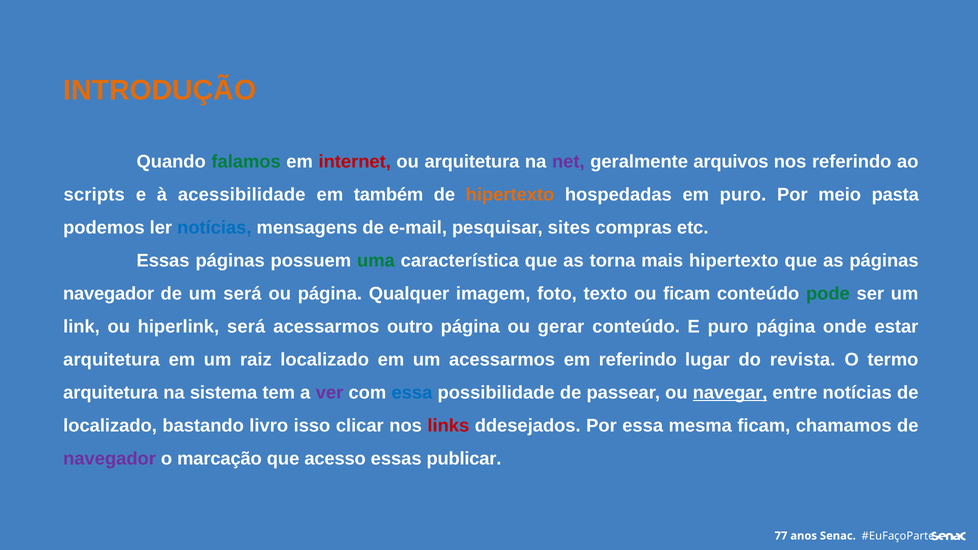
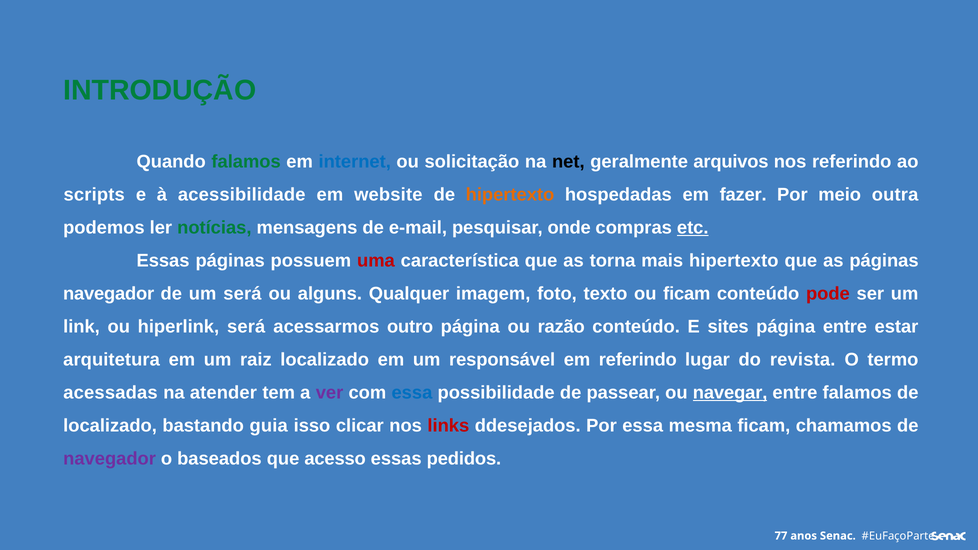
INTRODUÇÃO colour: orange -> green
internet colour: red -> blue
ou arquitetura: arquitetura -> solicitação
net colour: purple -> black
também: também -> website
em puro: puro -> fazer
pasta: pasta -> outra
notícias at (214, 228) colour: blue -> green
sites: sites -> onde
etc underline: none -> present
uma colour: green -> red
ou página: página -> alguns
pode colour: green -> red
gerar: gerar -> razão
E puro: puro -> sites
página onde: onde -> entre
um acessarmos: acessarmos -> responsável
arquitetura at (111, 393): arquitetura -> acessadas
sistema: sistema -> atender
entre notícias: notícias -> falamos
livro: livro -> guia
marcação: marcação -> baseados
publicar: publicar -> pedidos
